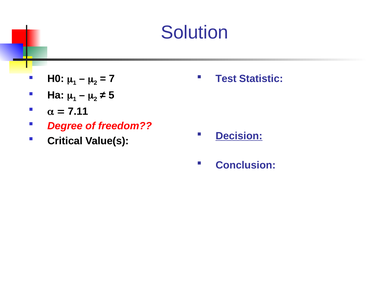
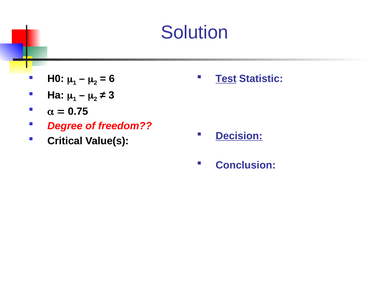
Test underline: none -> present
7: 7 -> 6
5: 5 -> 3
7.11: 7.11 -> 0.75
